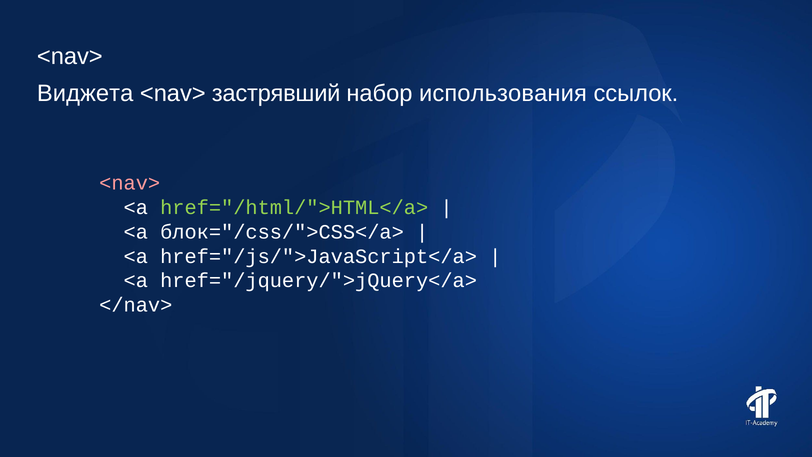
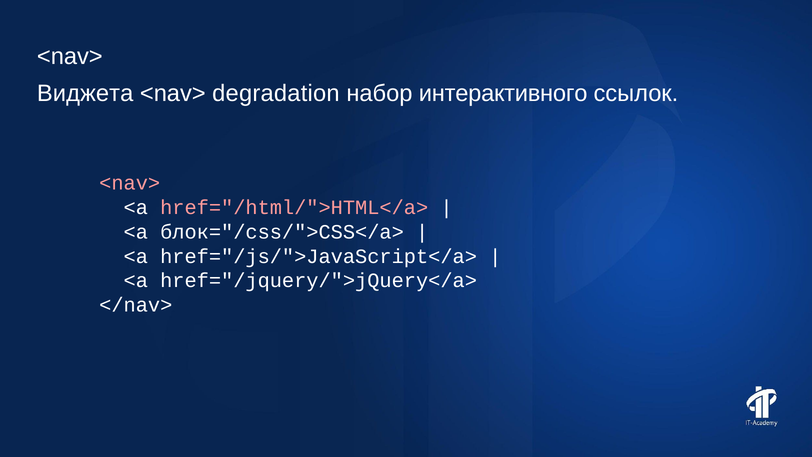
застрявший: застрявший -> degradation
использования: использования -> интерактивного
href="/html/">HTML</a> colour: light green -> pink
